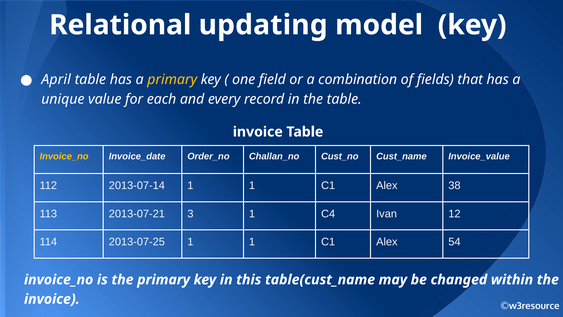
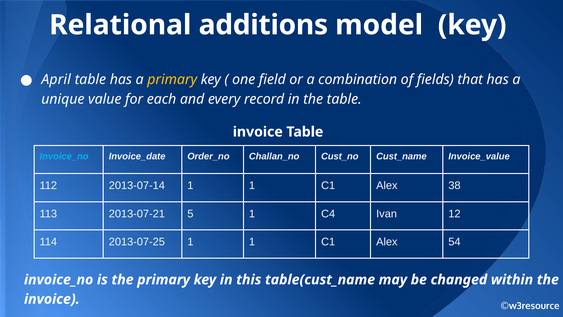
updating: updating -> additions
Invoice_no at (64, 156) colour: yellow -> light blue
3: 3 -> 5
